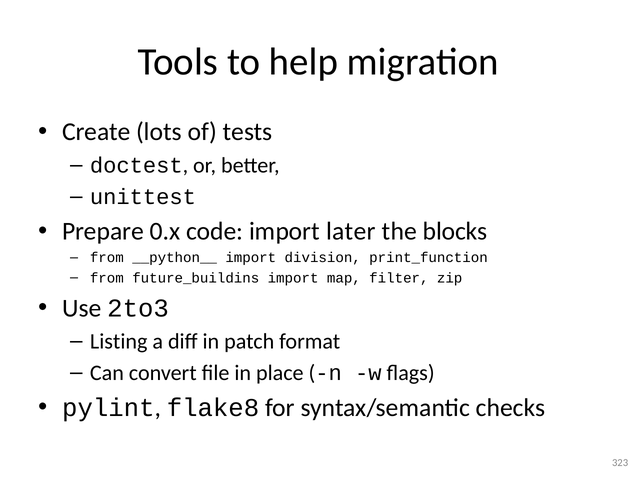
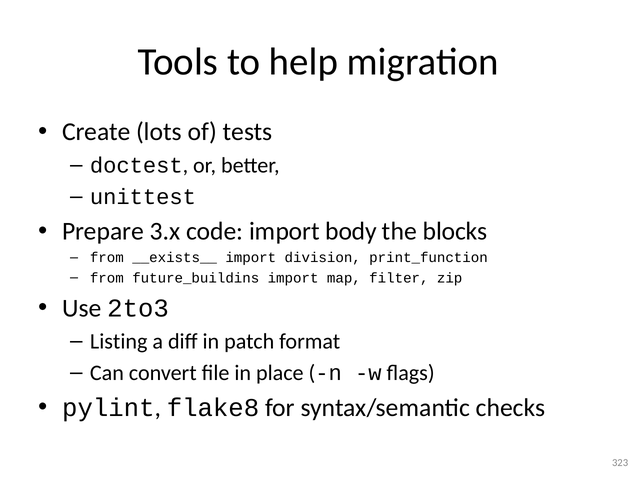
0.x: 0.x -> 3.x
later: later -> body
__python__: __python__ -> __exists__
